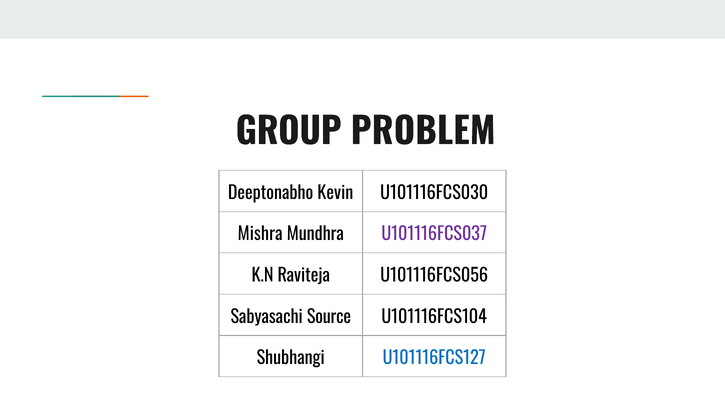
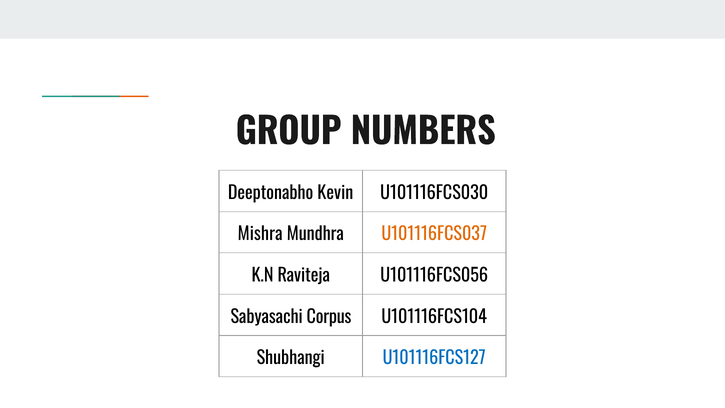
PROBLEM: PROBLEM -> NUMBERS
U101116FCS037 colour: purple -> orange
Source: Source -> Corpus
